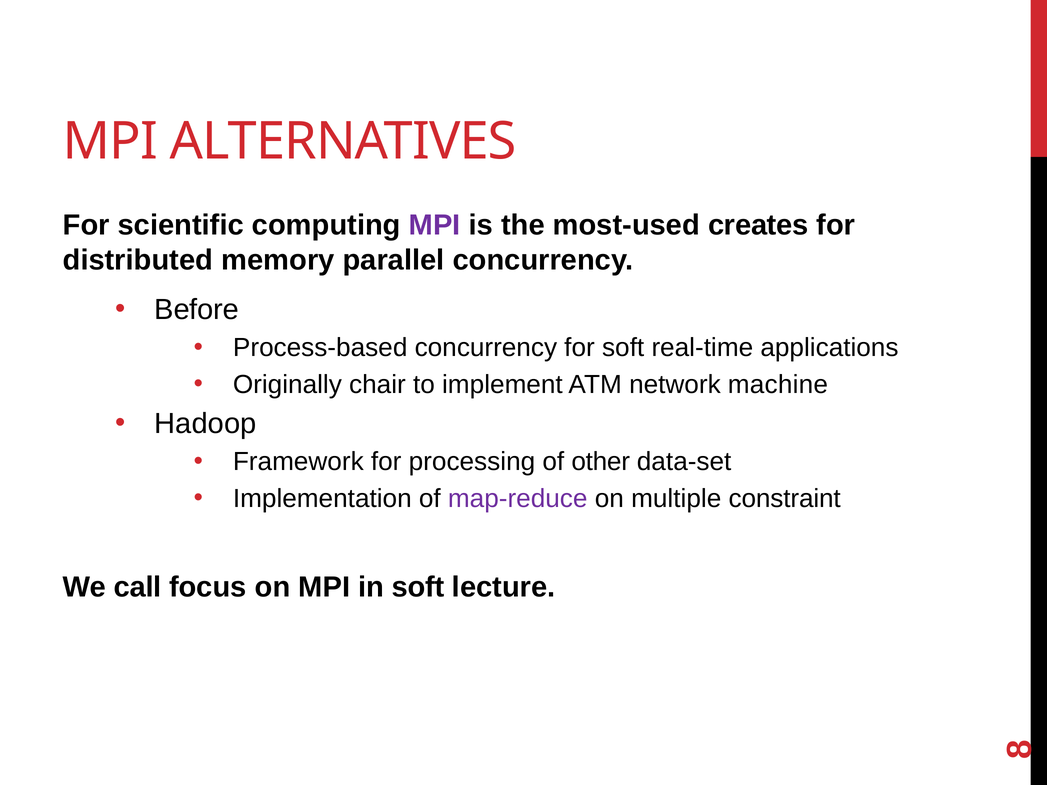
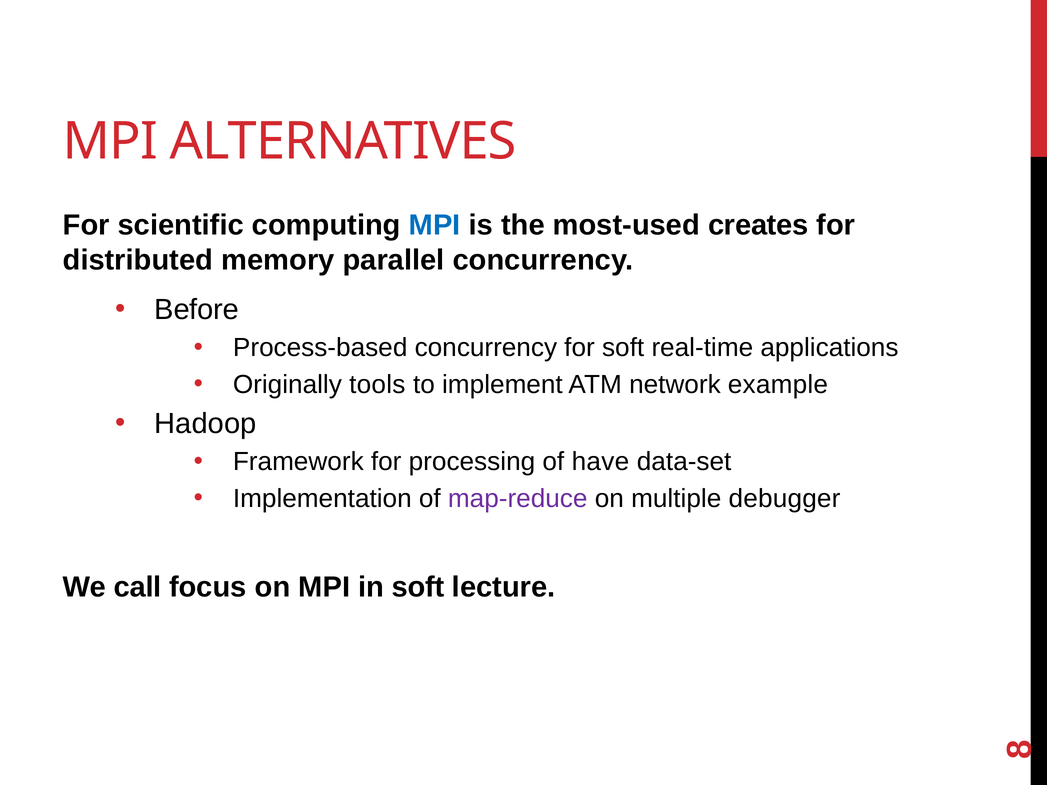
MPI at (435, 225) colour: purple -> blue
chair: chair -> tools
machine: machine -> example
other: other -> have
constraint: constraint -> debugger
